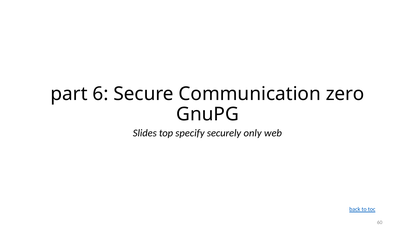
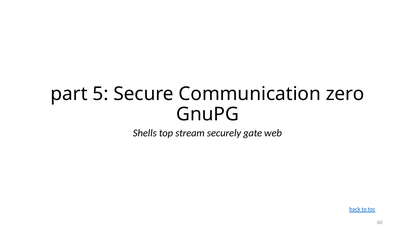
6: 6 -> 5
Slides: Slides -> Shells
specify: specify -> stream
only: only -> gate
